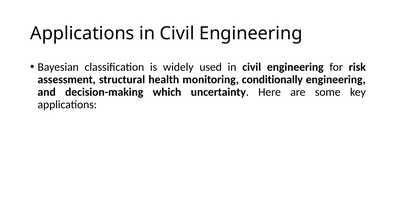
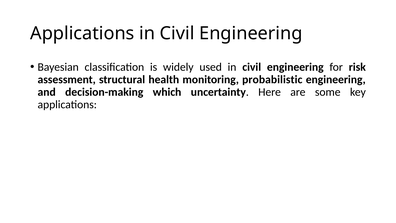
conditionally: conditionally -> probabilistic
